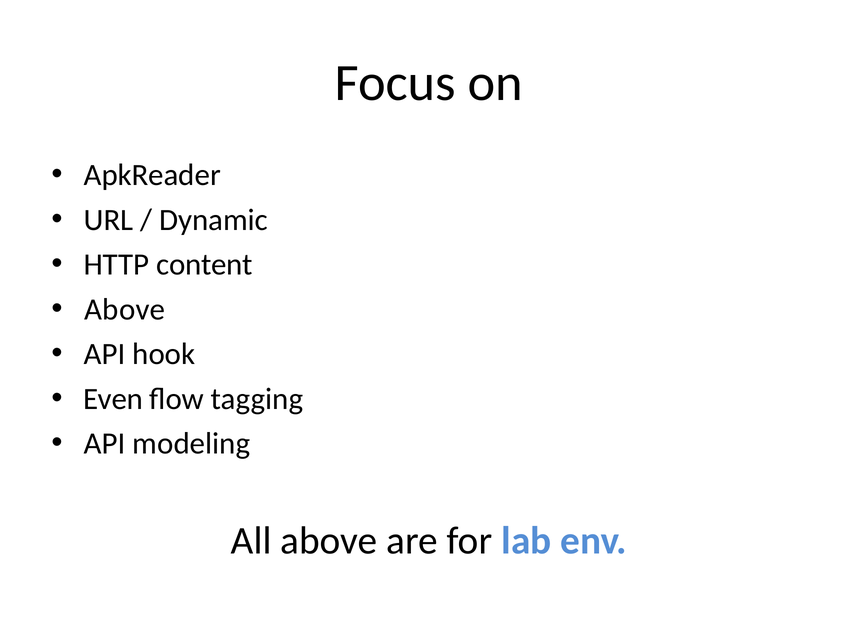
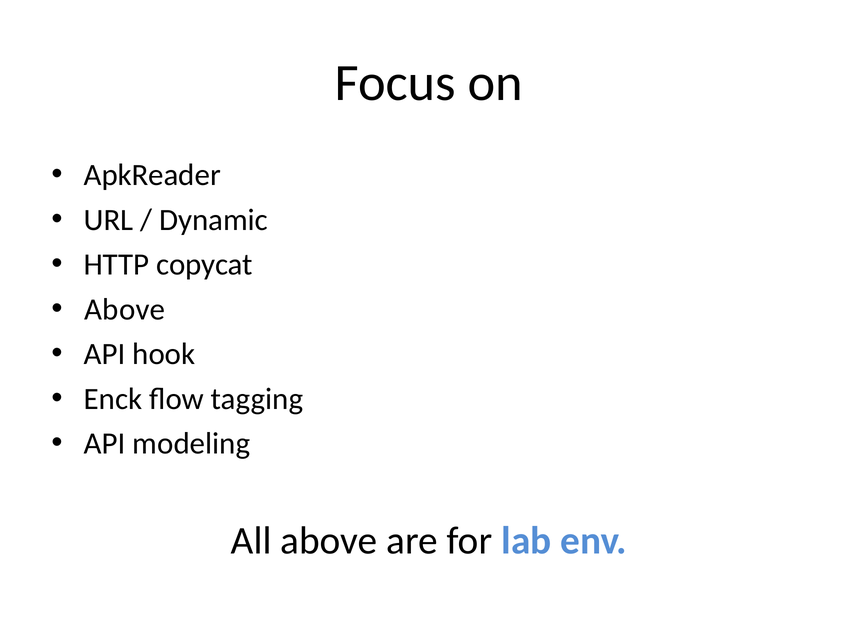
content: content -> copycat
Even: Even -> Enck
